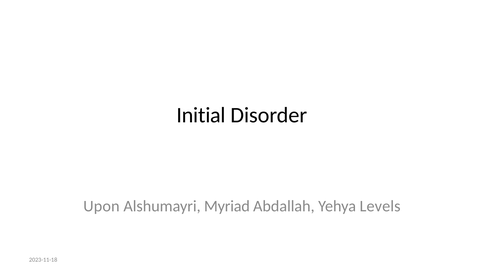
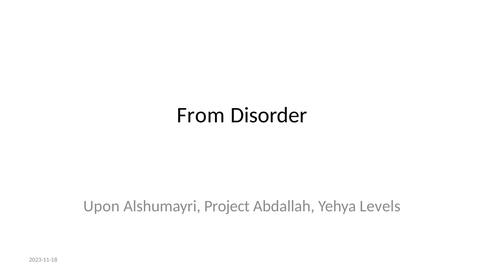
Initial: Initial -> From
Myriad: Myriad -> Project
